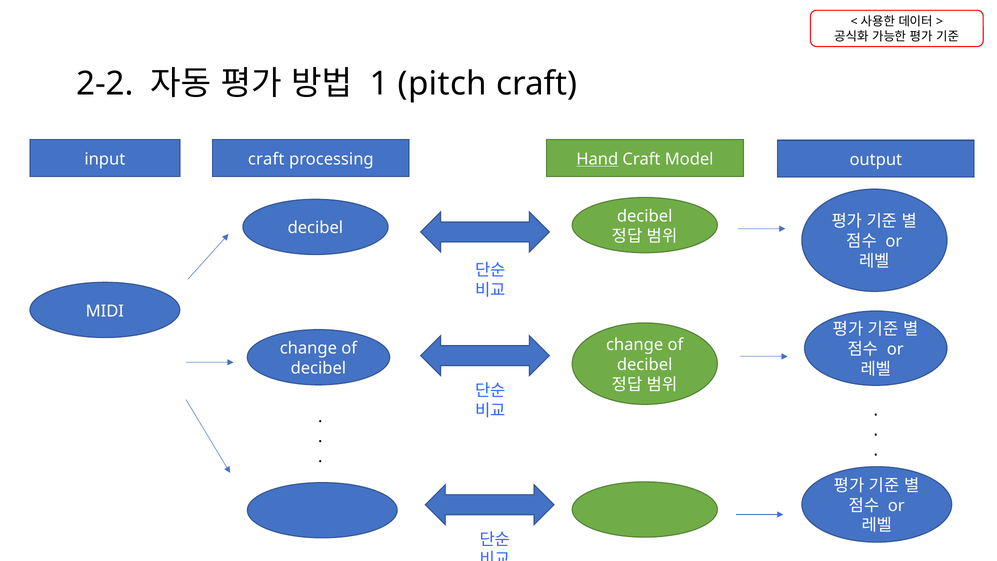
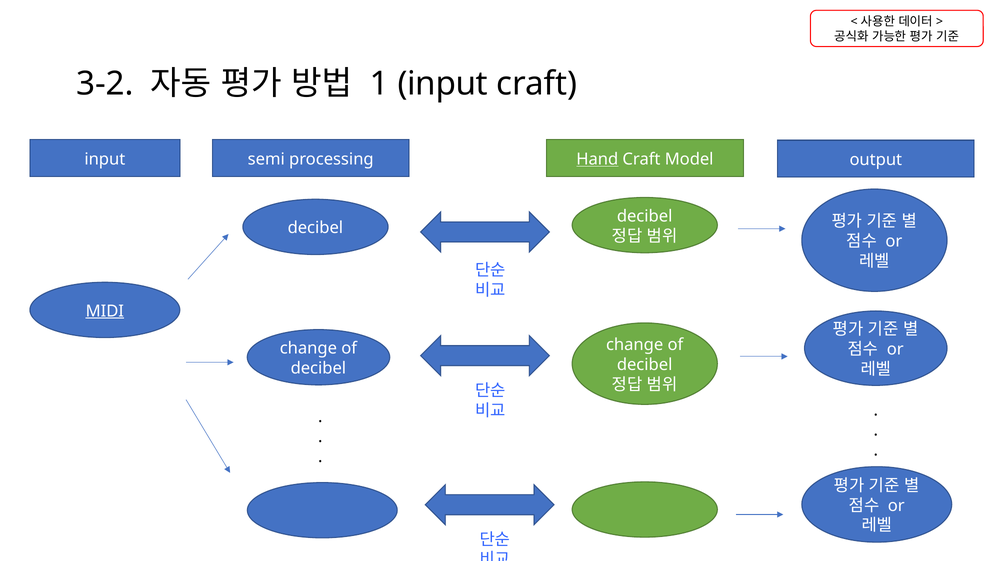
2-2: 2-2 -> 3-2
1 pitch: pitch -> input
input craft: craft -> semi
MIDI underline: none -> present
